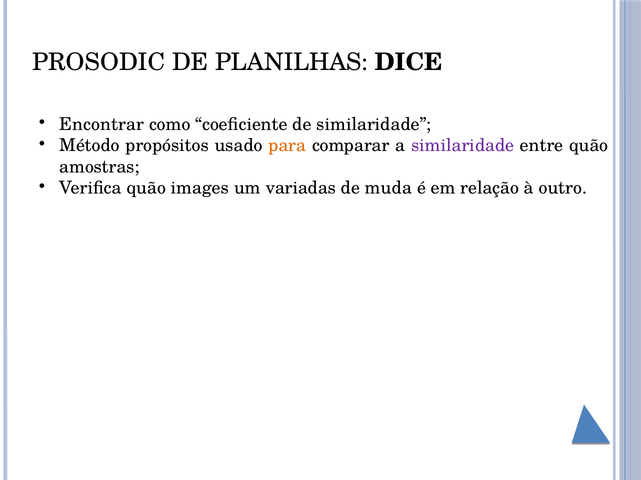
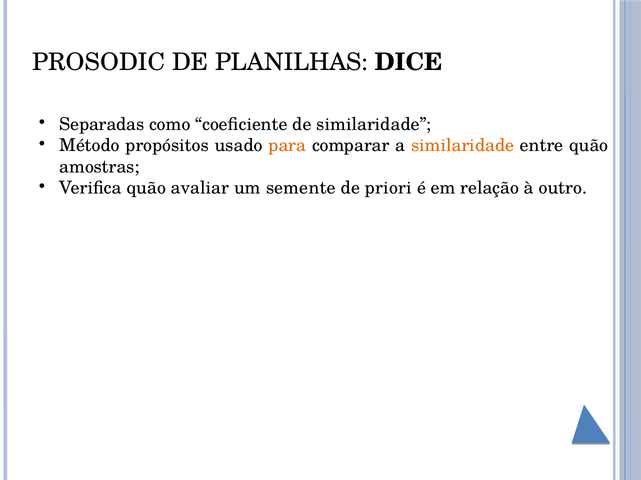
Encontrar: Encontrar -> Separadas
similaridade at (463, 146) colour: purple -> orange
images: images -> avaliar
variadas: variadas -> semente
muda: muda -> priori
